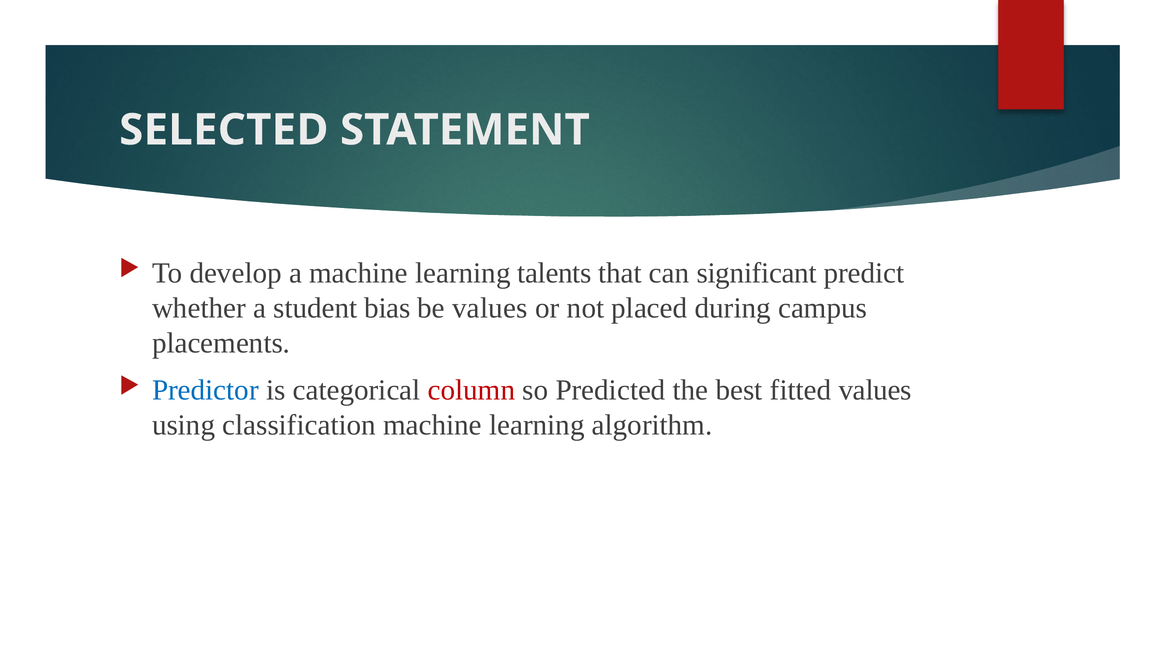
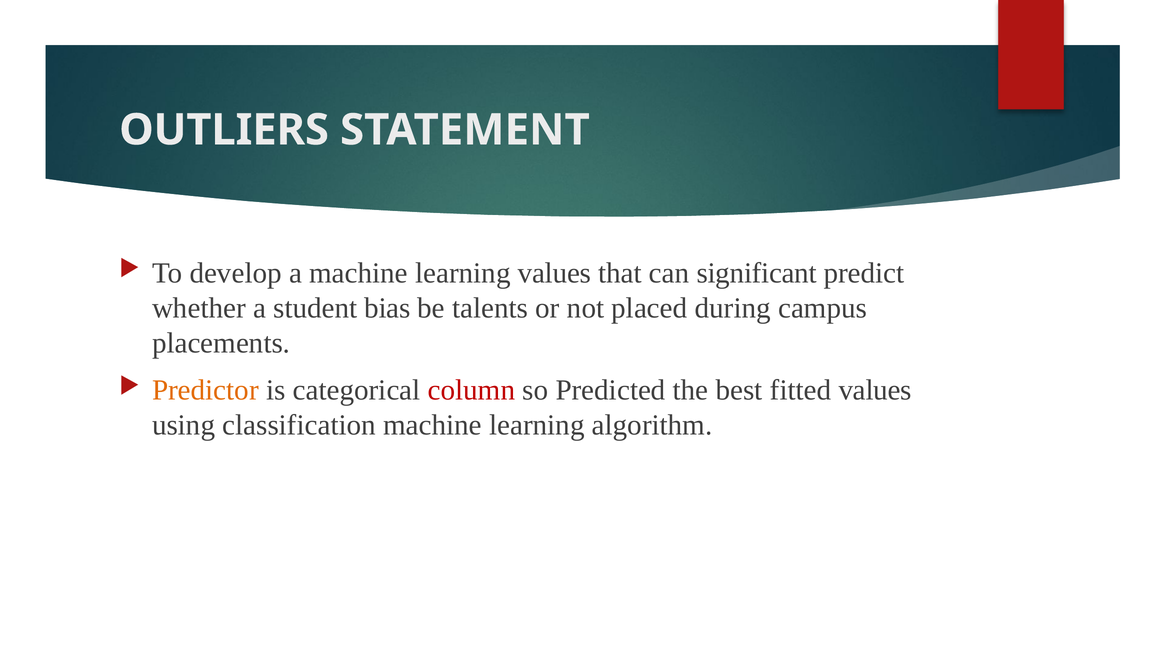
SELECTED: SELECTED -> OUTLIERS
learning talents: talents -> values
be values: values -> talents
Predictor colour: blue -> orange
